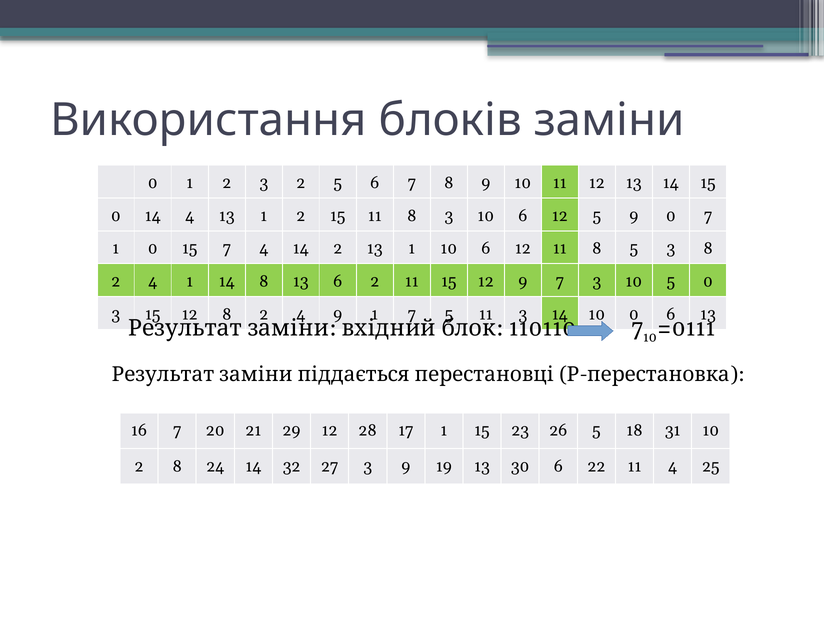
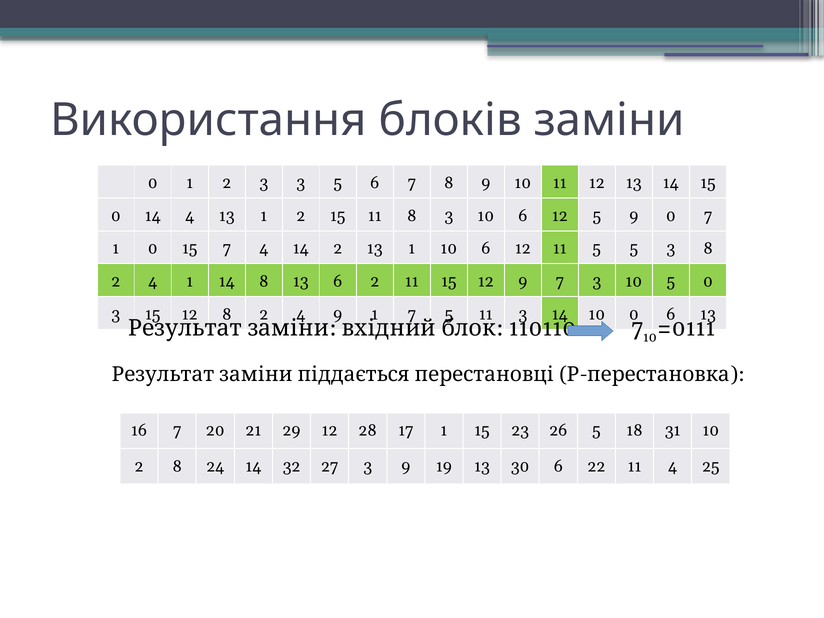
3 2: 2 -> 3
12 11 8: 8 -> 5
